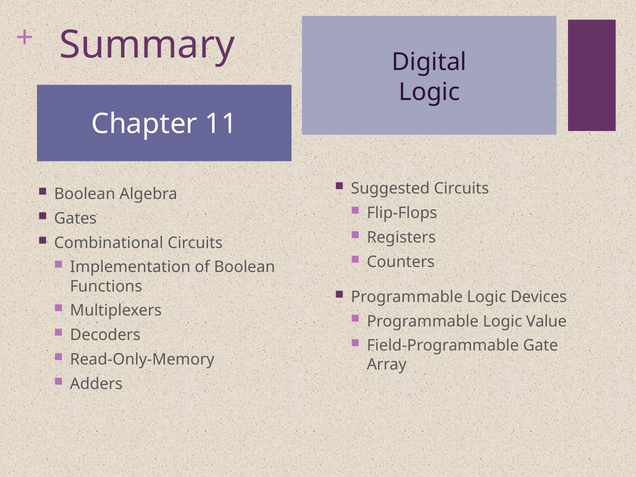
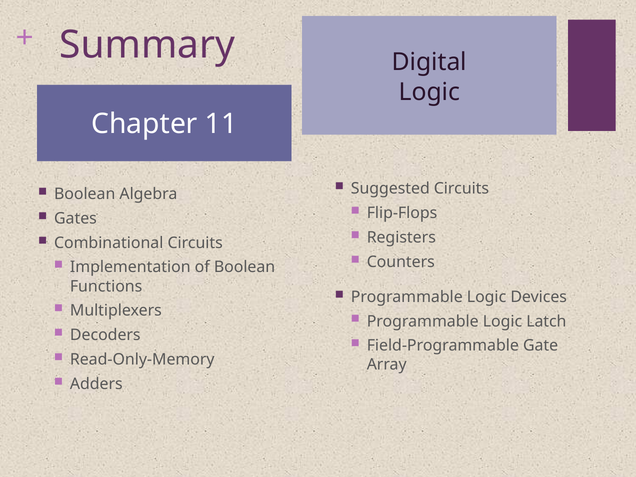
Value: Value -> Latch
